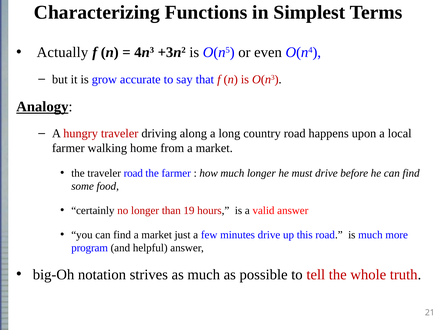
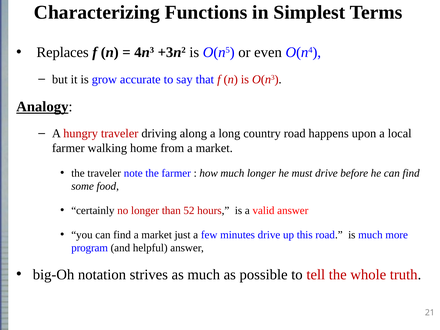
Actually: Actually -> Replaces
traveler road: road -> note
19: 19 -> 52
